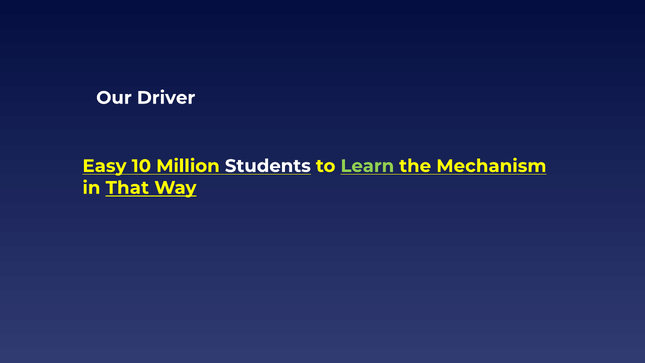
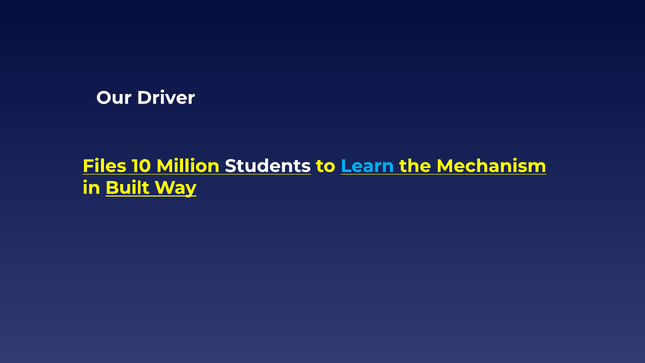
Easy: Easy -> Files
Learn colour: light green -> light blue
That: That -> Built
